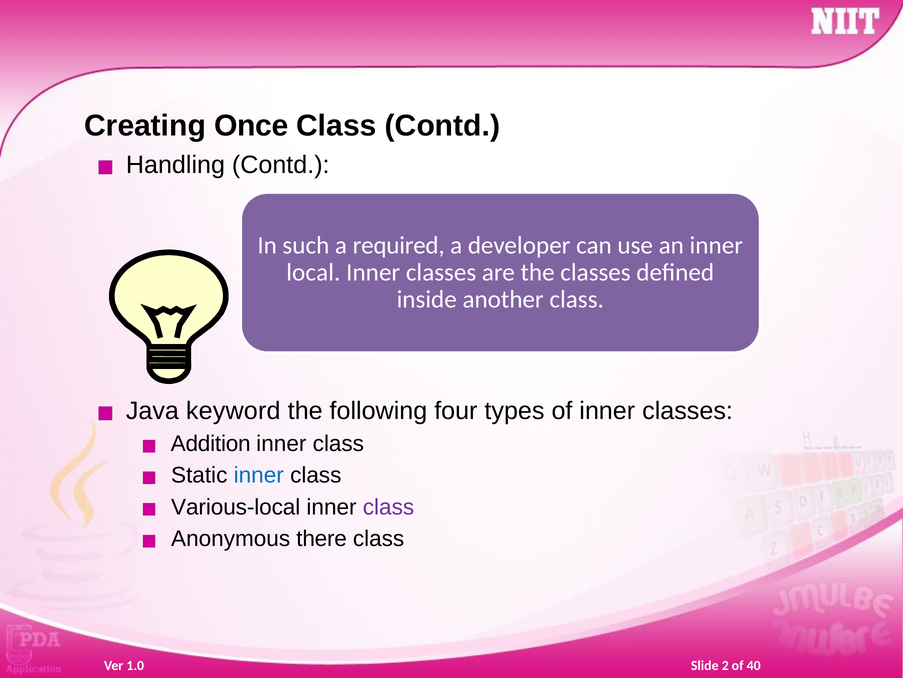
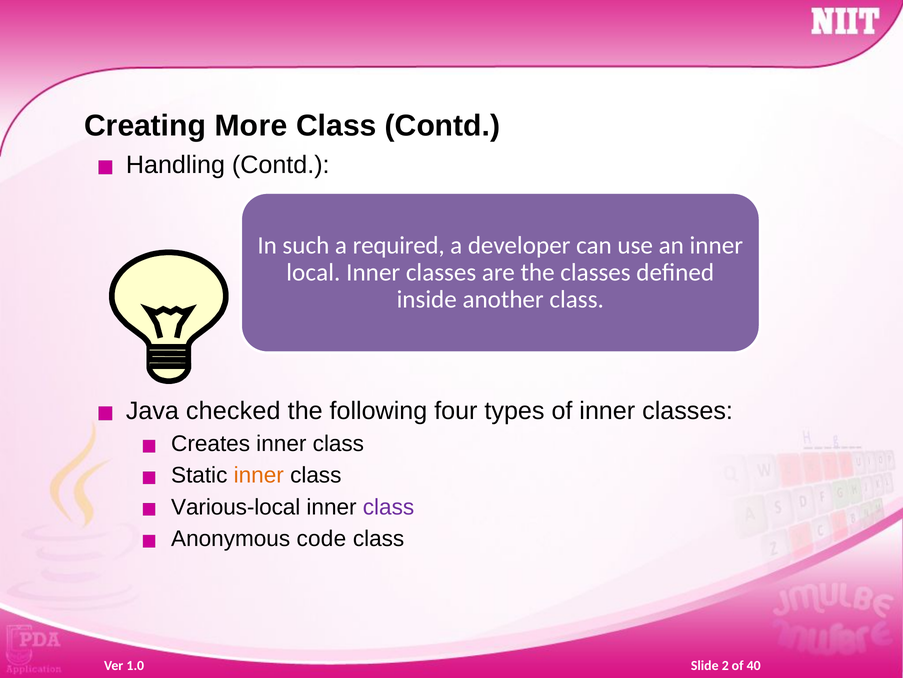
Once: Once -> More
keyword: keyword -> checked
Addition: Addition -> Creates
inner at (259, 475) colour: blue -> orange
there: there -> code
